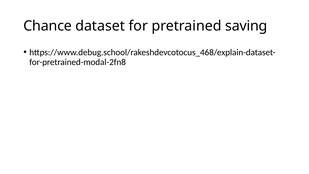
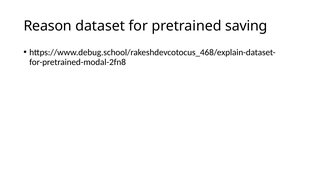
Chance: Chance -> Reason
